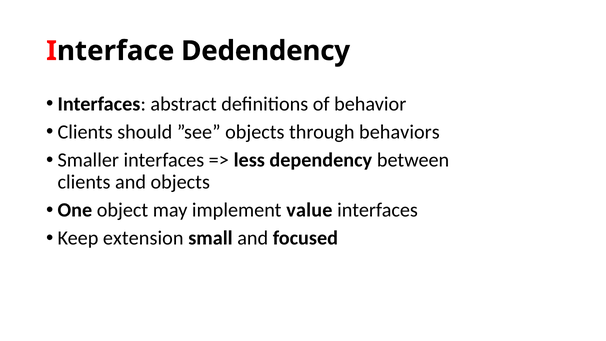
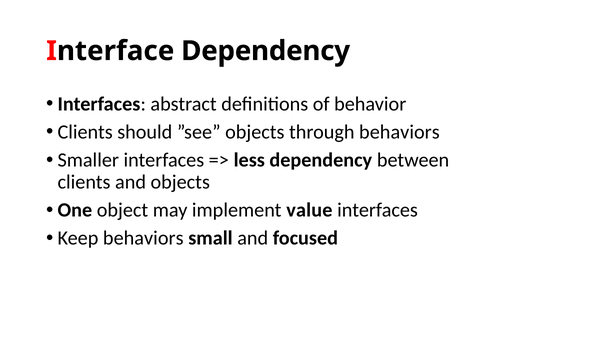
Interface Dedendency: Dedendency -> Dependency
Keep extension: extension -> behaviors
